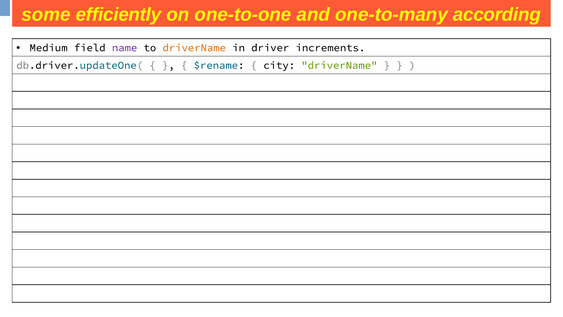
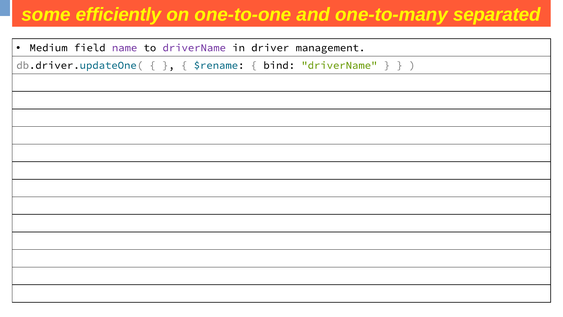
according: according -> separated
driverName at (194, 48) colour: orange -> purple
increments: increments -> management
city: city -> bind
